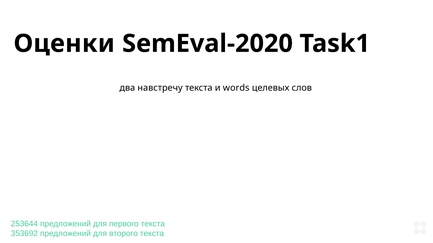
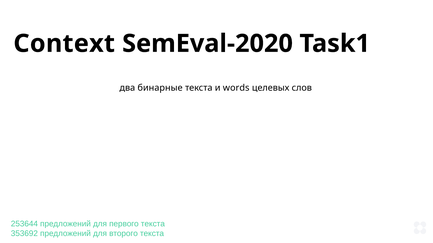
Оценки: Оценки -> Context
навстречу: навстречу -> бинарные
